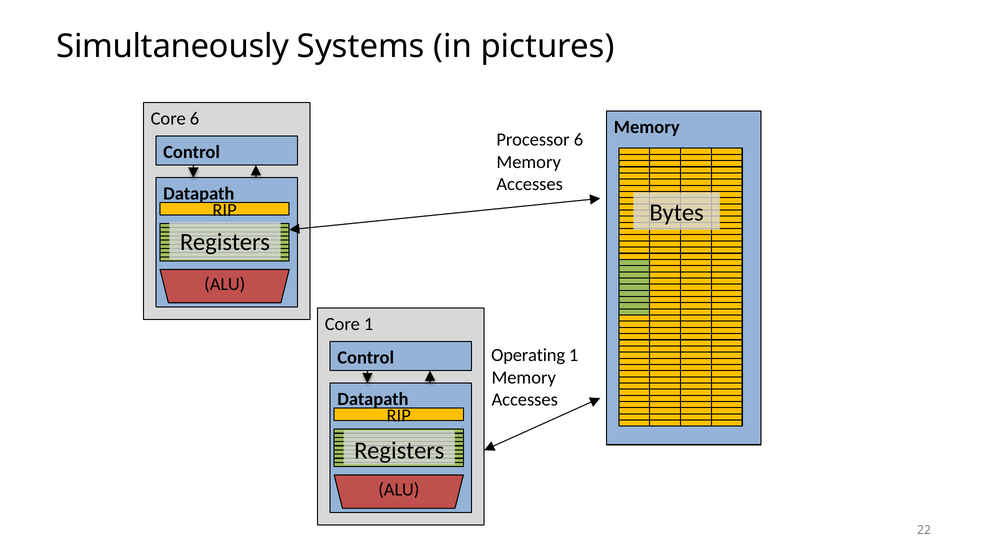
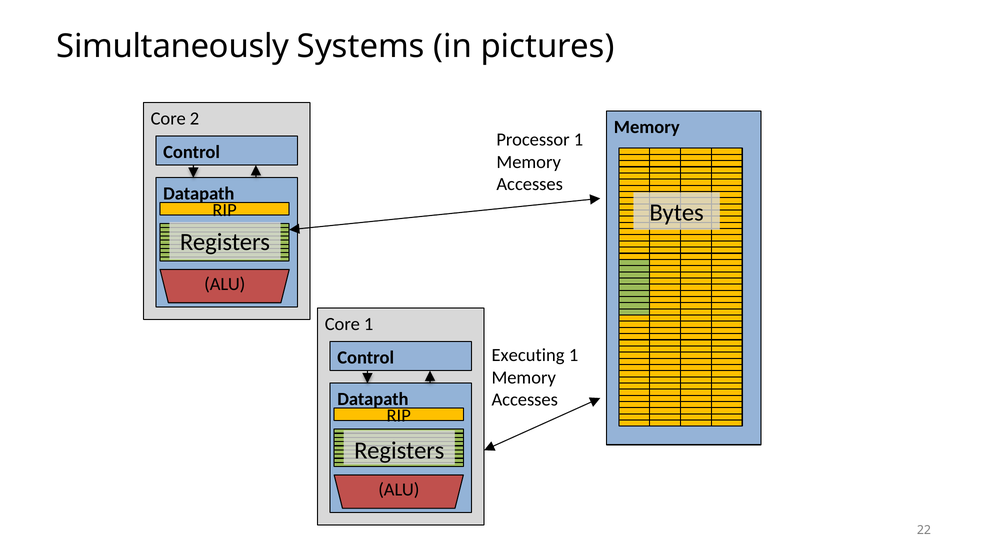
Core 6: 6 -> 2
Processor 6: 6 -> 1
Operating: Operating -> Executing
